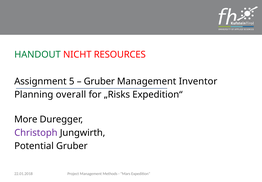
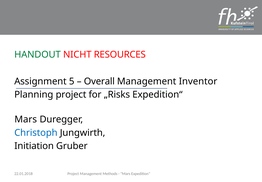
Gruber at (99, 81): Gruber -> Overall
Planning overall: overall -> project
More at (26, 119): More -> Mars
Christoph colour: purple -> blue
Potential: Potential -> Initiation
